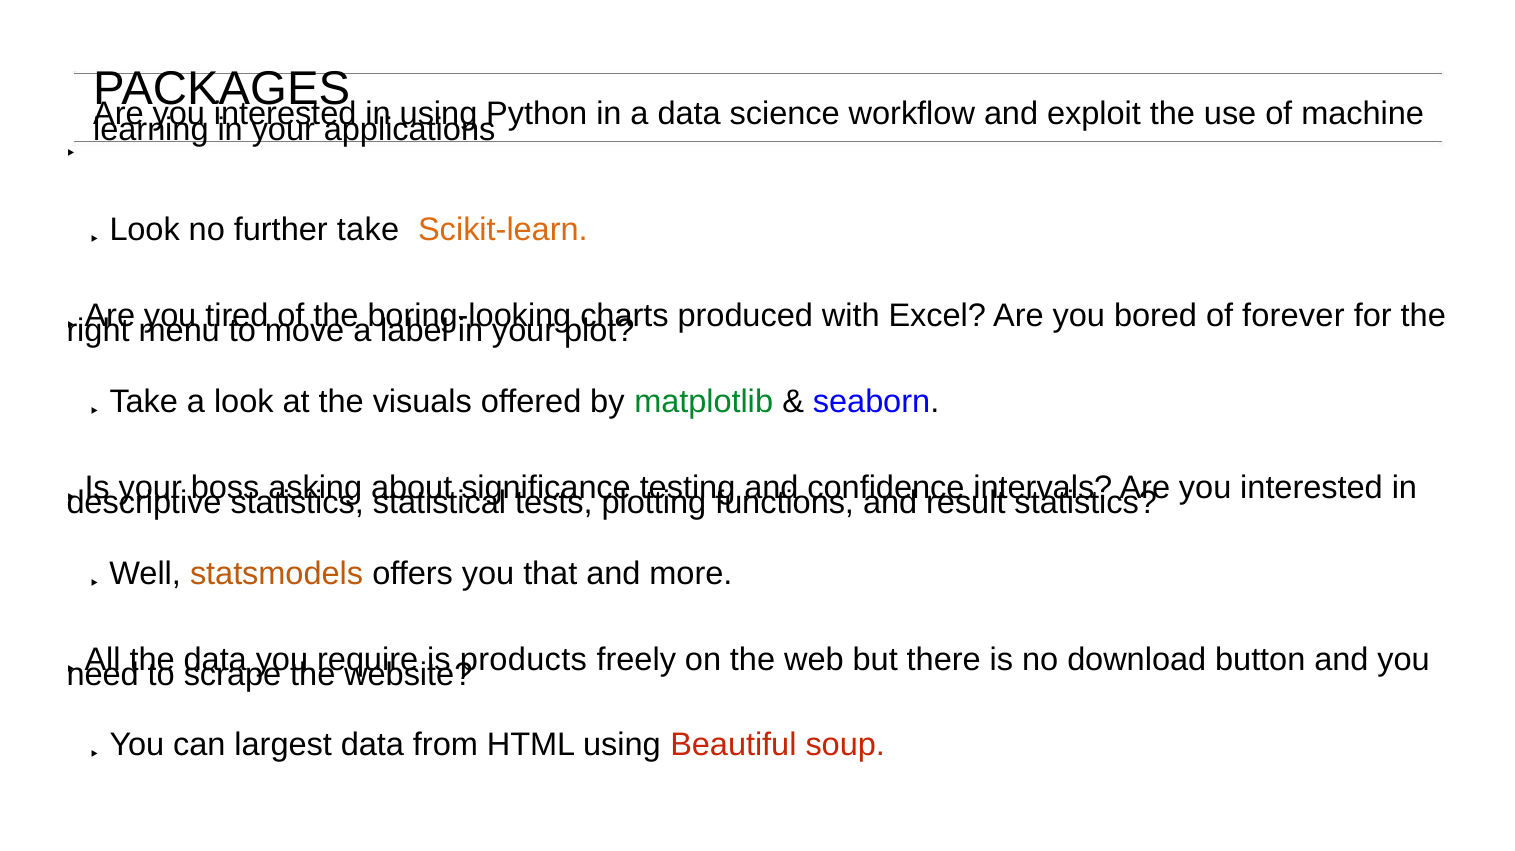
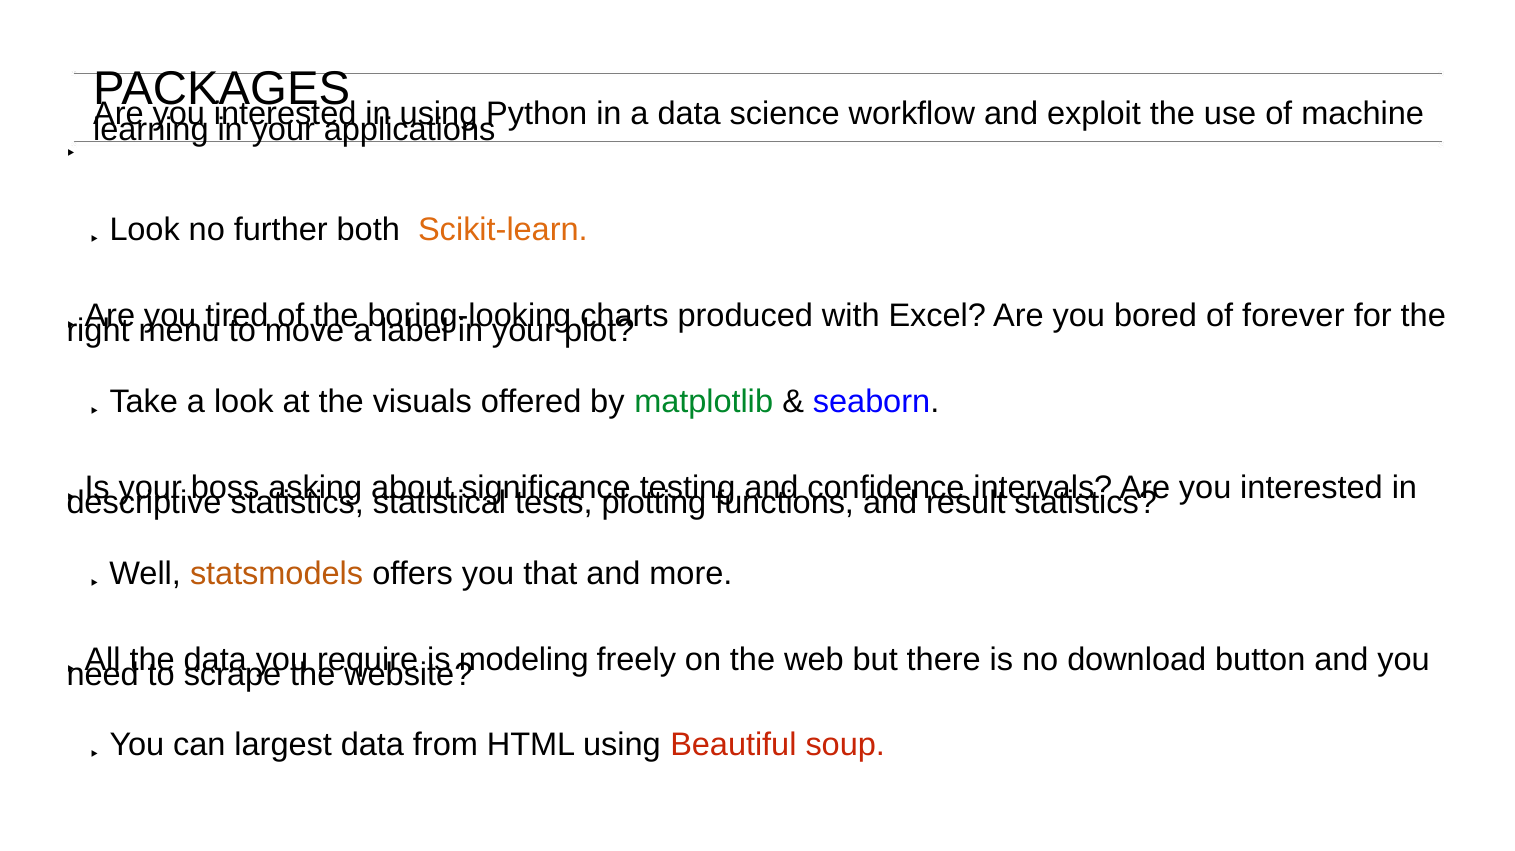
further take: take -> both
products: products -> modeling
